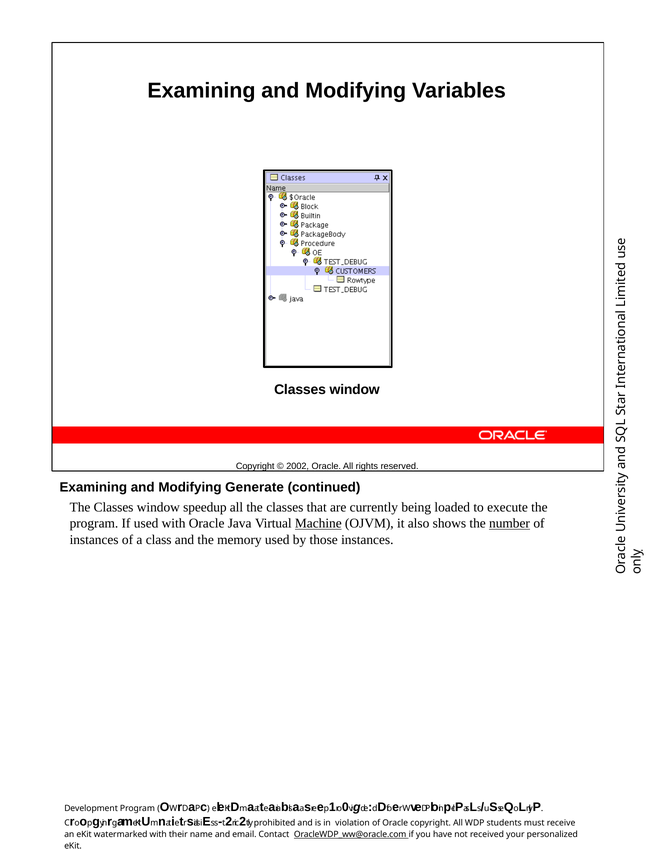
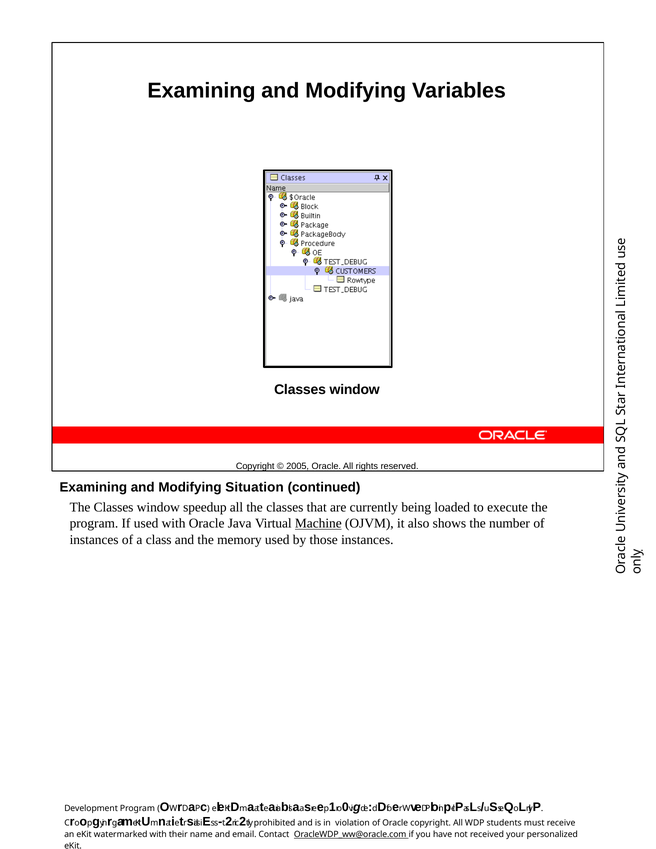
2002: 2002 -> 2005
Generate: Generate -> Situation
number underline: present -> none
